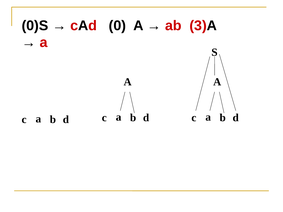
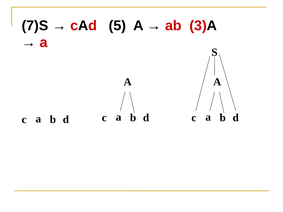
0)S: 0)S -> 7)S
0: 0 -> 5
